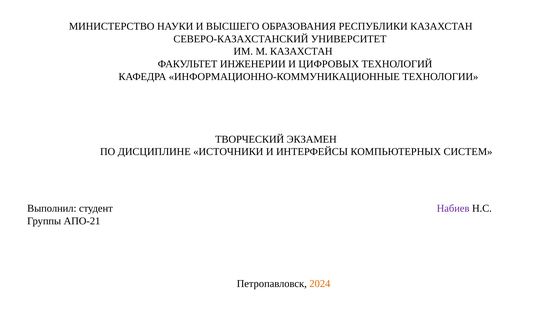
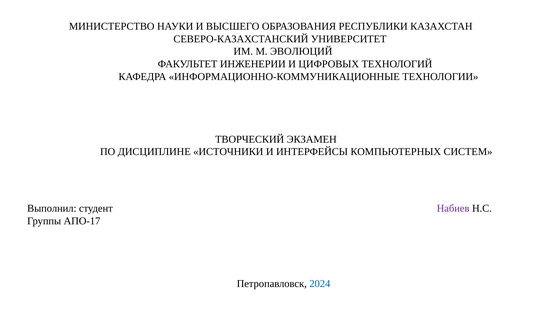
М КАЗАХСТАН: КАЗАХСТАН -> ЭВОЛЮЦИЙ
АПО-21: АПО-21 -> АПО-17
2024 colour: orange -> blue
